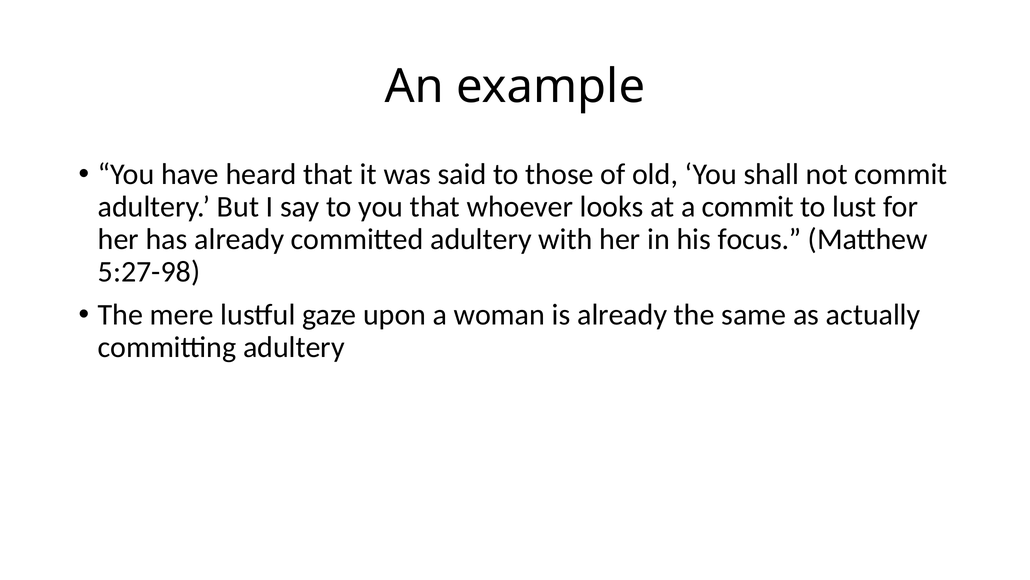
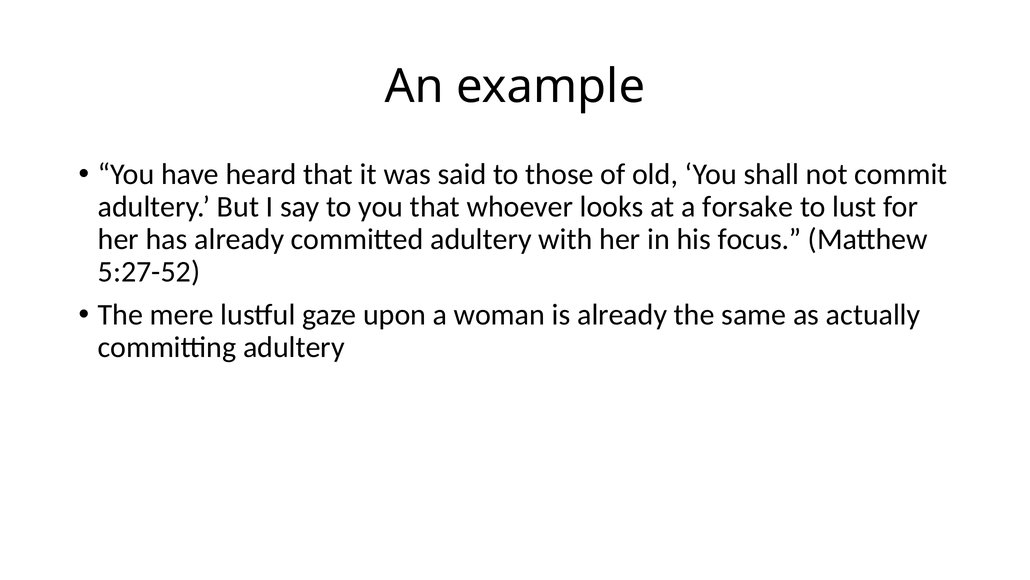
a commit: commit -> forsake
5:27-98: 5:27-98 -> 5:27-52
